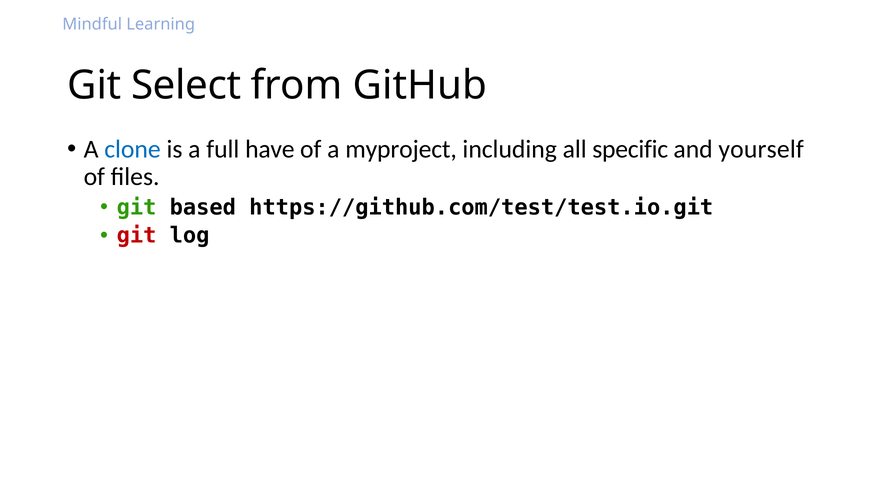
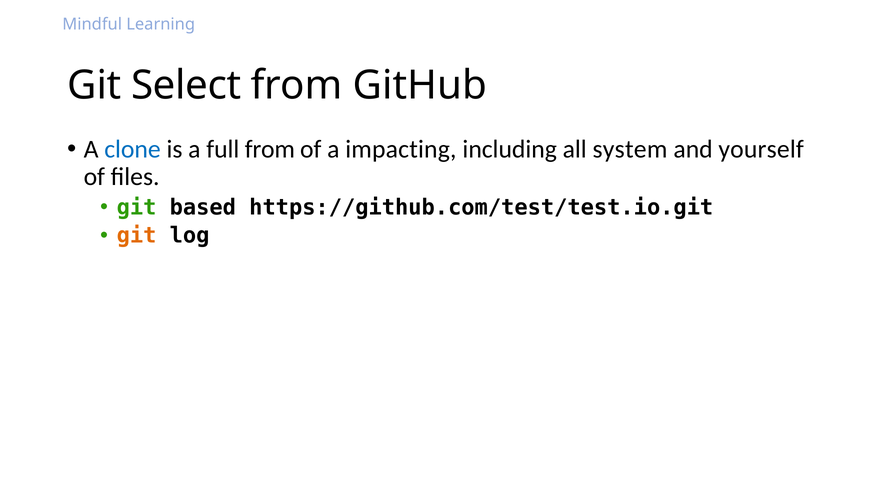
full have: have -> from
myproject: myproject -> impacting
specific: specific -> system
git at (137, 235) colour: red -> orange
